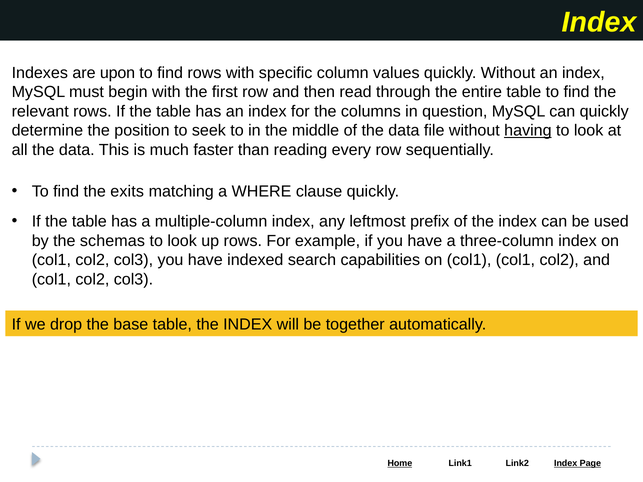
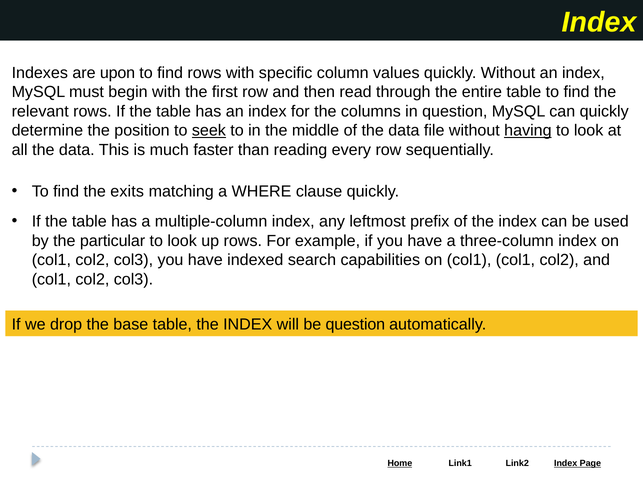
seek underline: none -> present
schemas: schemas -> particular
be together: together -> question
